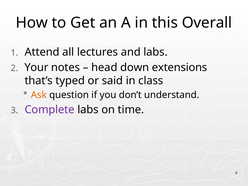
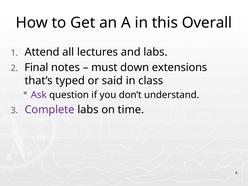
Your: Your -> Final
head: head -> must
Ask colour: orange -> purple
